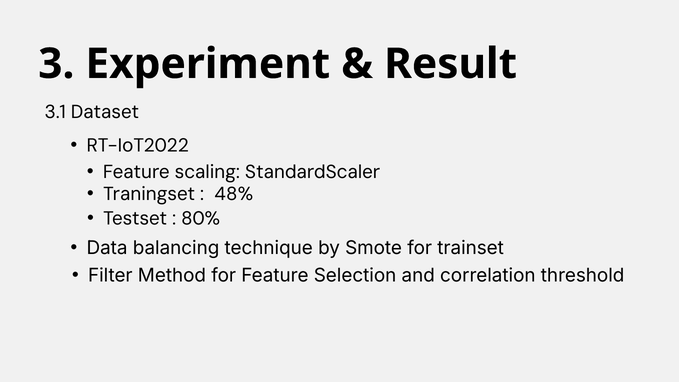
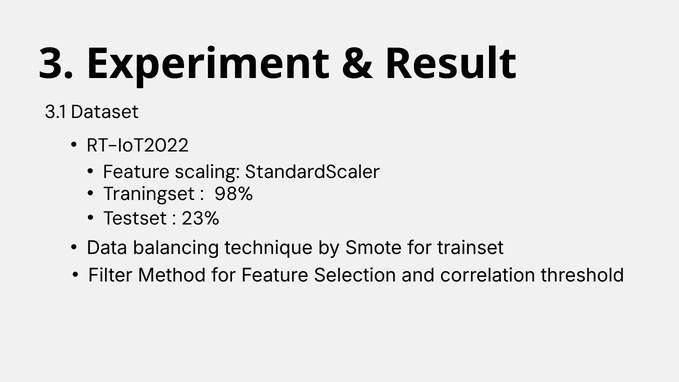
48%: 48% -> 98%
80%: 80% -> 23%
